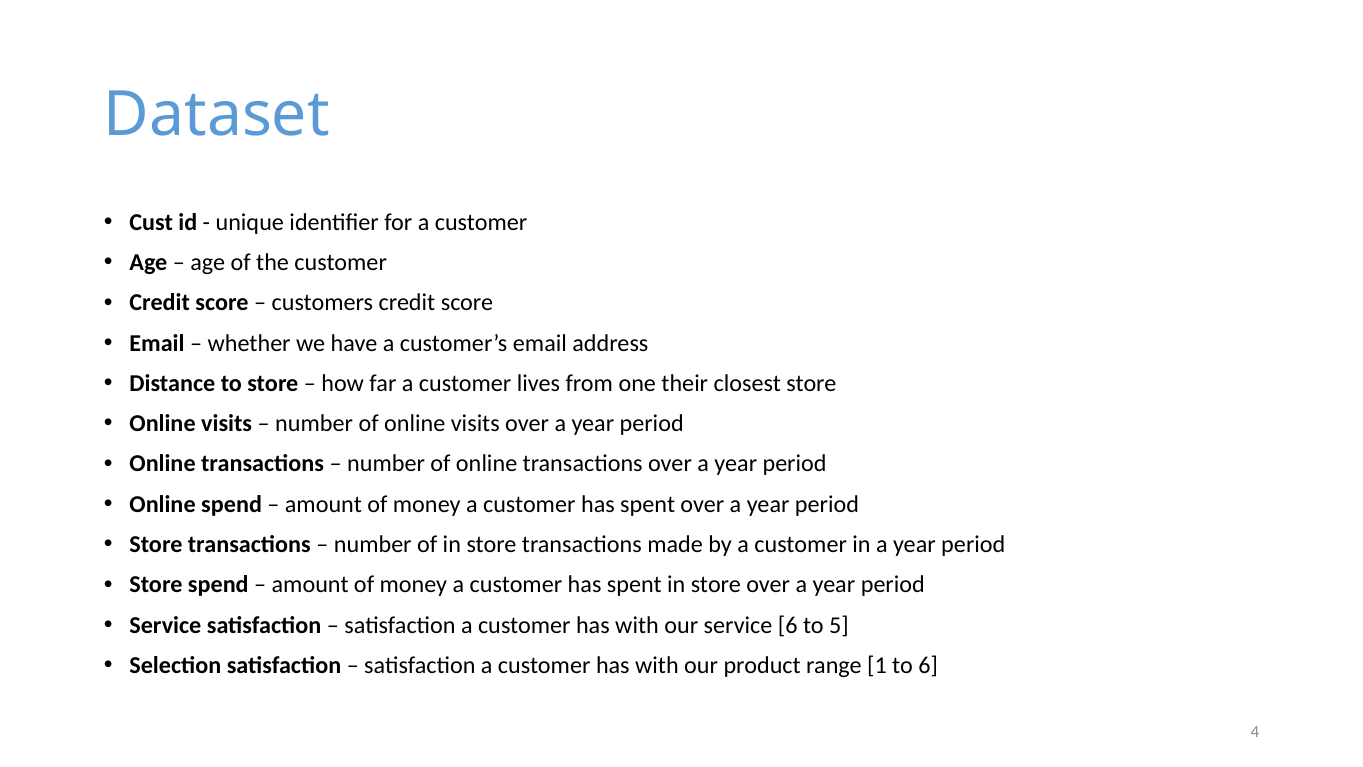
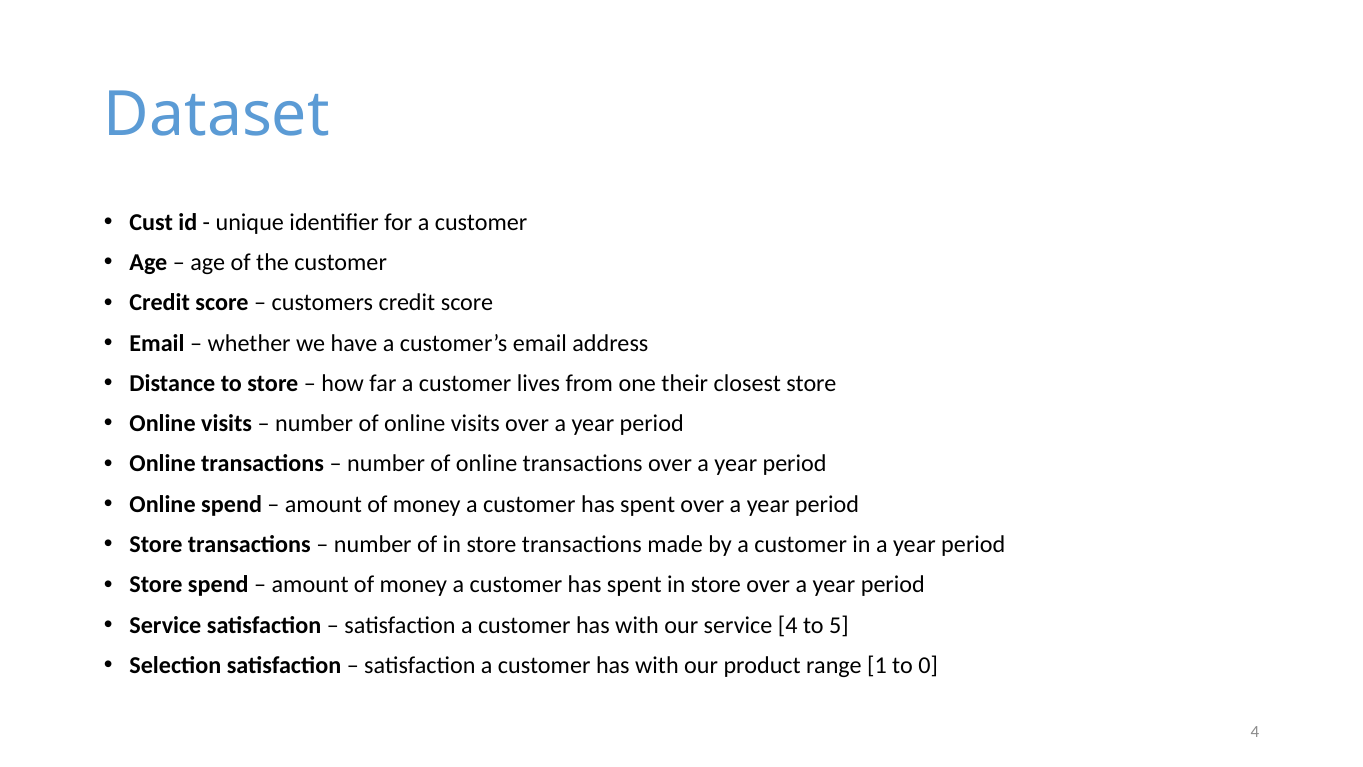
service 6: 6 -> 4
to 6: 6 -> 0
